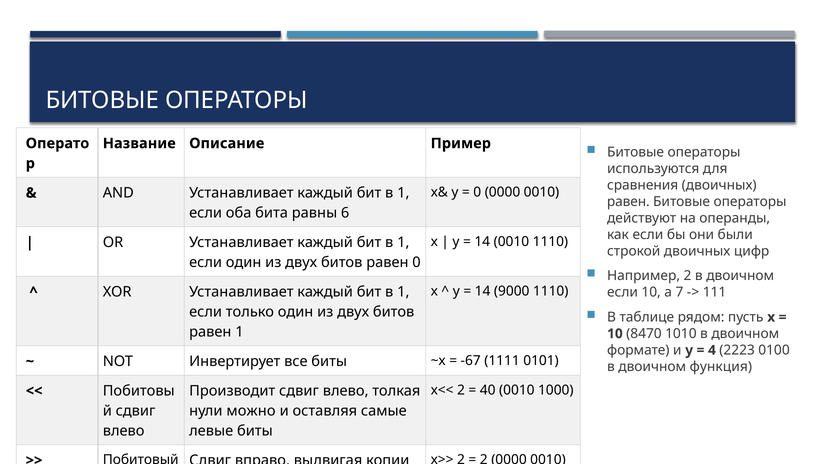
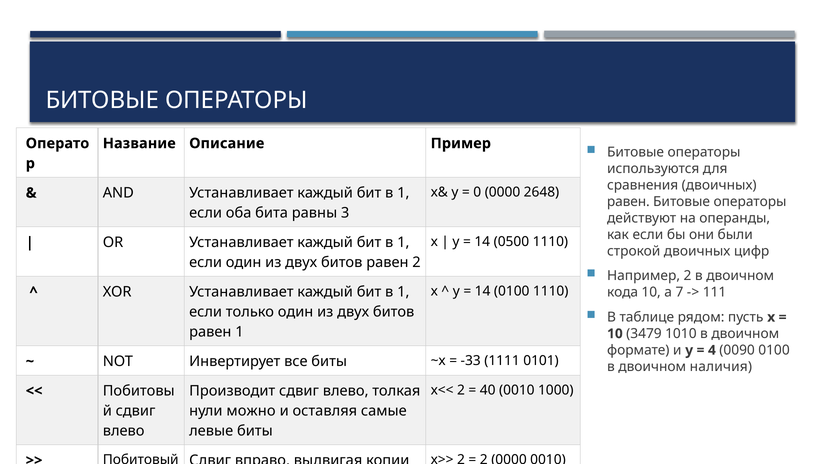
0 0000 0010: 0010 -> 2648
6: 6 -> 3
14 0010: 0010 -> 0500
равен 0: 0 -> 2
14 9000: 9000 -> 0100
если at (623, 292): если -> кода
8470: 8470 -> 3479
2223: 2223 -> 0090
-67: -67 -> -33
функция: функция -> наличия
